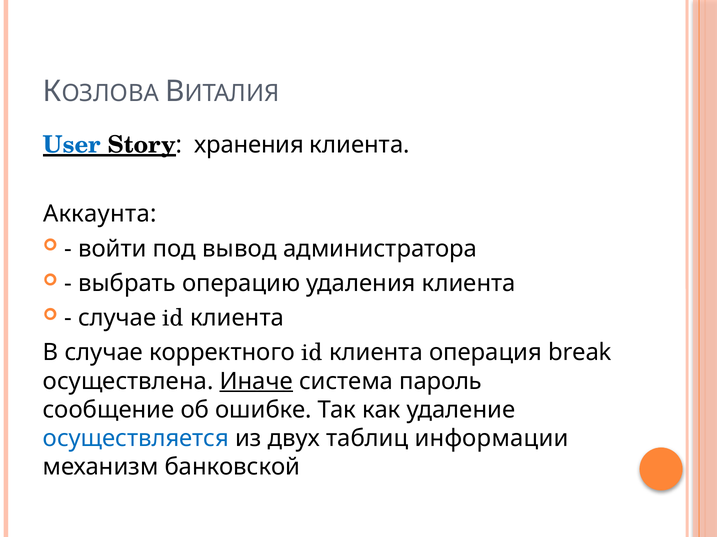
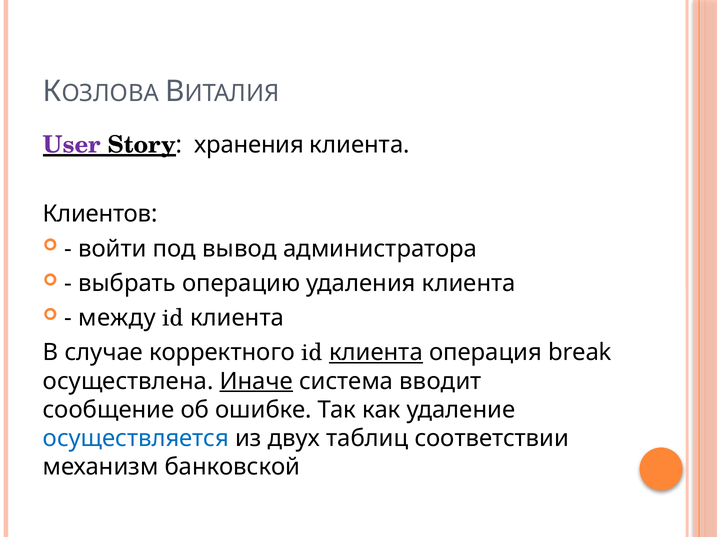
User colour: blue -> purple
Аккаунта: Аккаунта -> Клиентов
случае at (117, 318): случае -> между
клиента at (376, 353) underline: none -> present
пароль: пароль -> вводит
информации: информации -> соответствии
